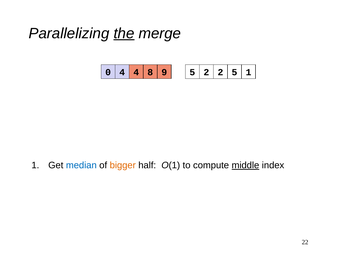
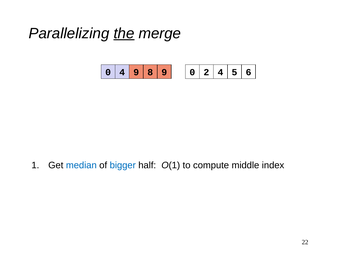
4 4: 4 -> 9
9 5: 5 -> 0
2 2: 2 -> 4
5 1: 1 -> 6
bigger colour: orange -> blue
middle underline: present -> none
